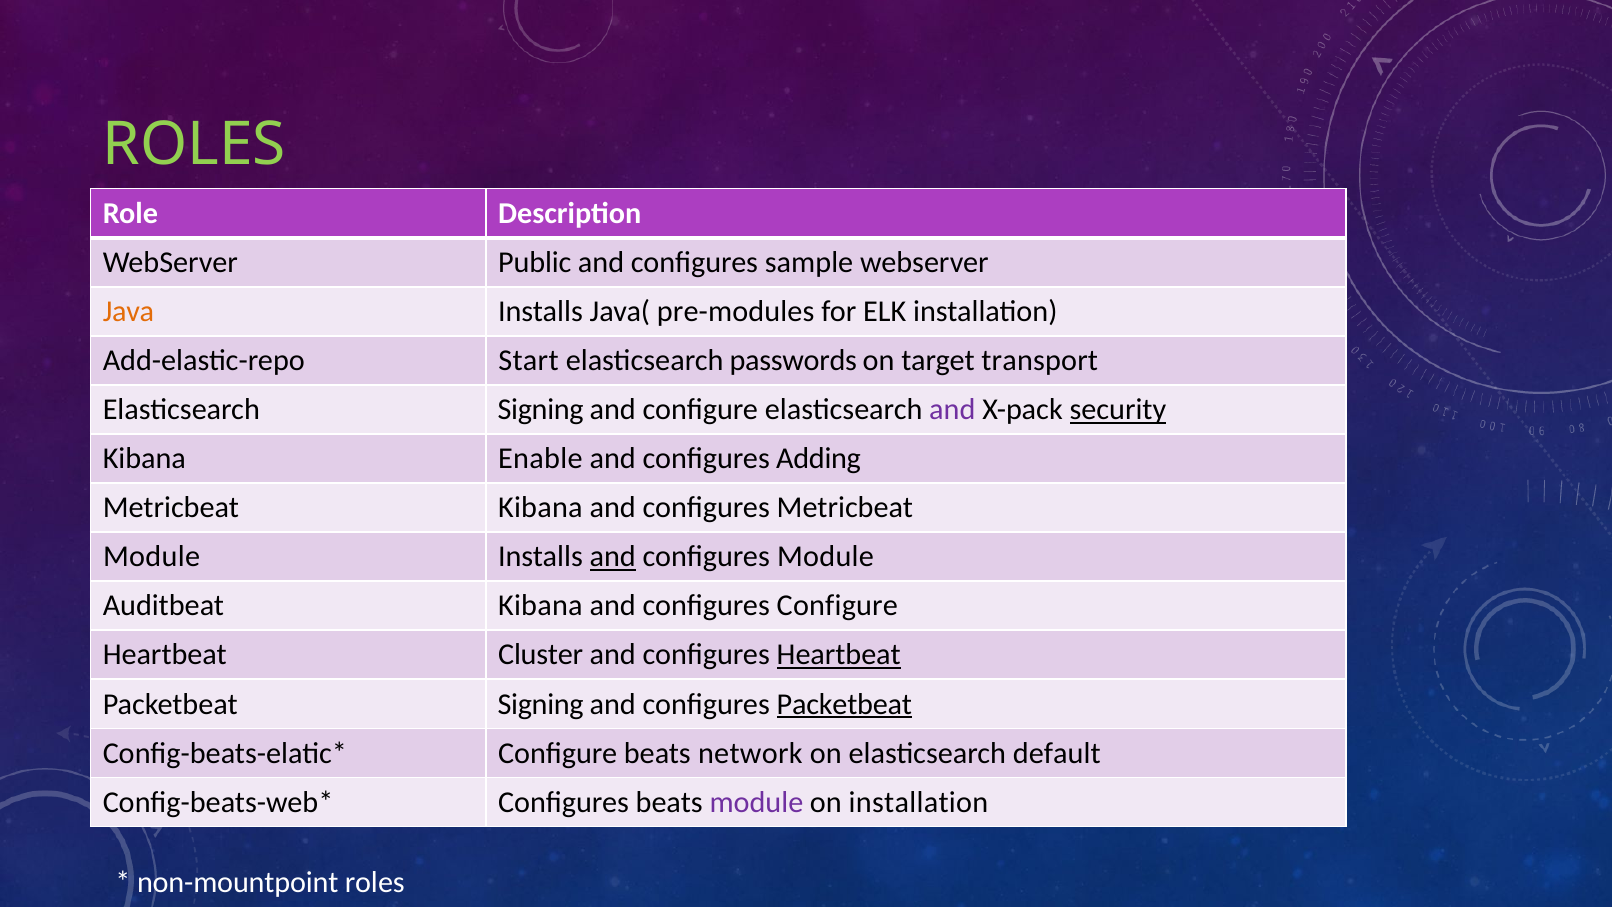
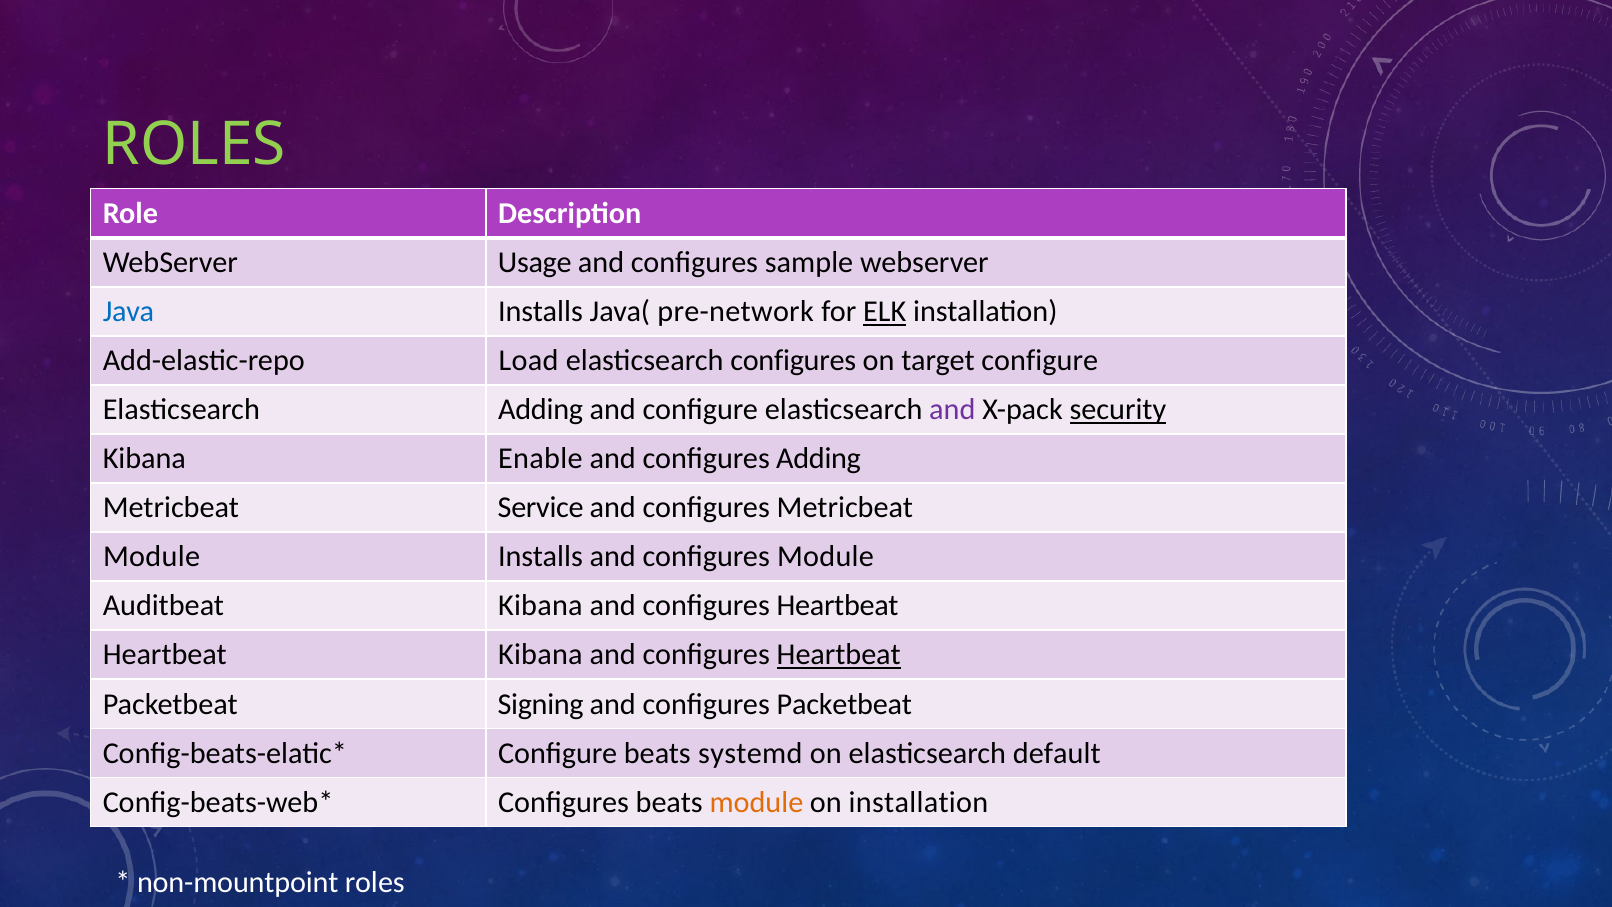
Public: Public -> Usage
Java colour: orange -> blue
pre-modules: pre-modules -> pre-network
ELK underline: none -> present
Start: Start -> Load
elasticsearch passwords: passwords -> configures
target transport: transport -> configure
Elasticsearch Signing: Signing -> Adding
Metricbeat Kibana: Kibana -> Service
and at (613, 557) underline: present -> none
Configure at (837, 606): Configure -> Heartbeat
Heartbeat Cluster: Cluster -> Kibana
Packetbeat at (844, 704) underline: present -> none
network: network -> systemd
module at (756, 802) colour: purple -> orange
